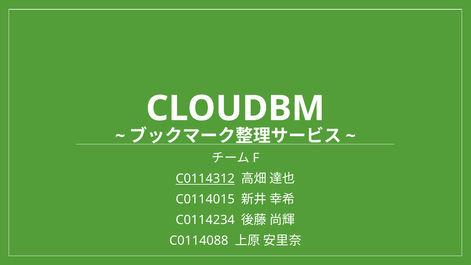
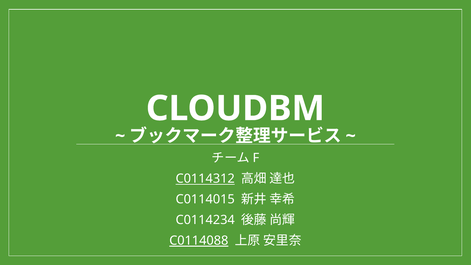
C0114088 underline: none -> present
